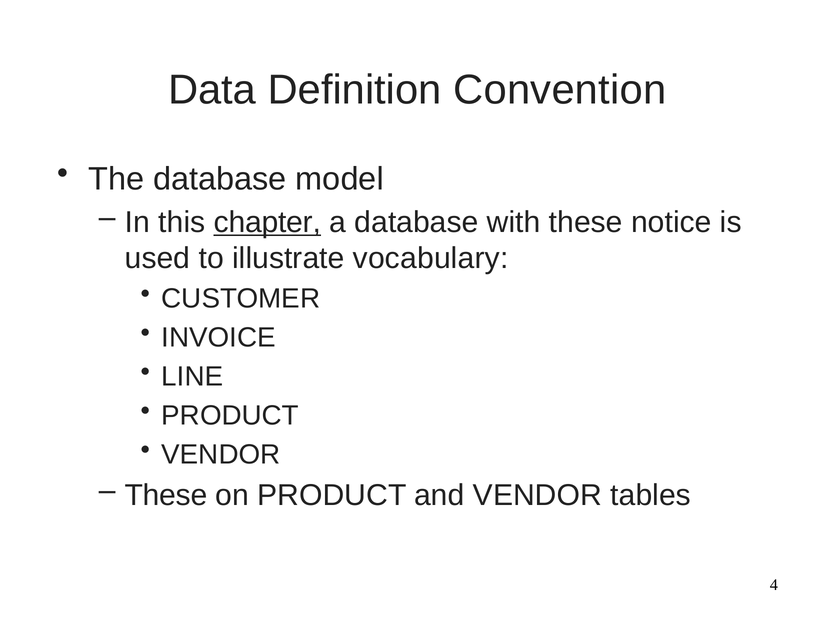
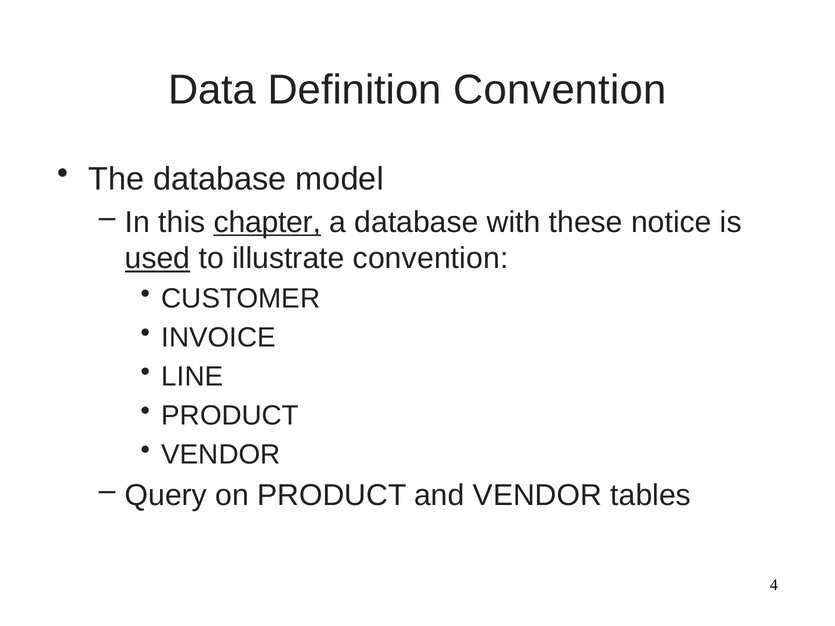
used underline: none -> present
illustrate vocabulary: vocabulary -> convention
These at (166, 496): These -> Query
